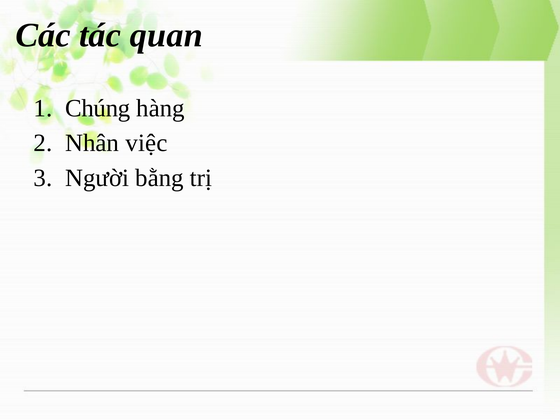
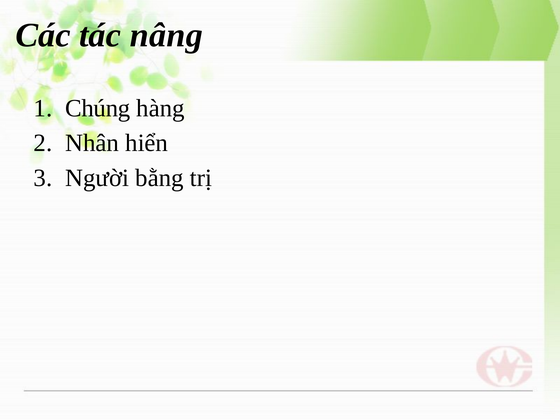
quan: quan -> nâng
việc: việc -> hiển
